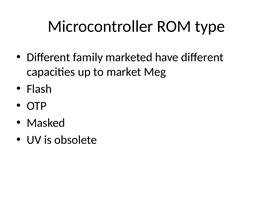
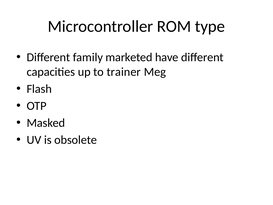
market: market -> trainer
